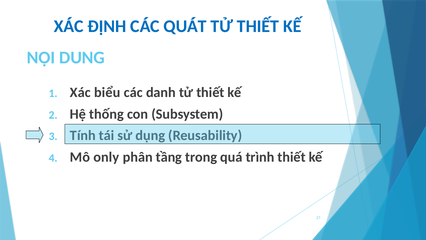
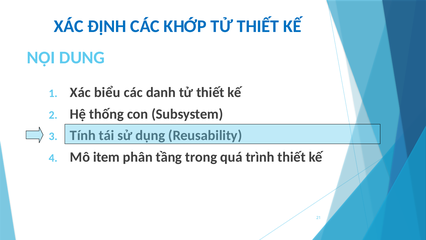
QUÁT: QUÁT -> KHỚP
only: only -> item
